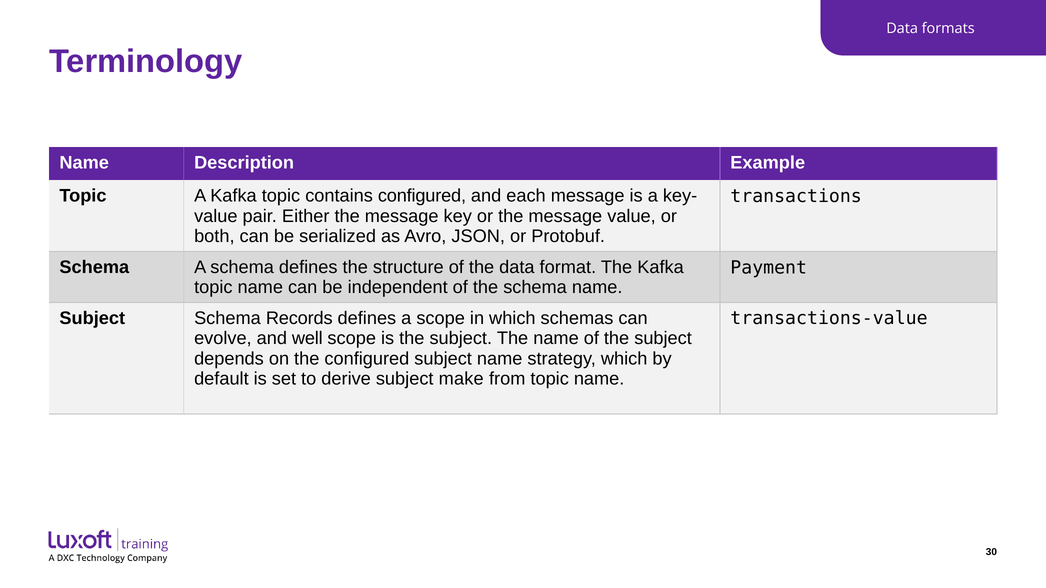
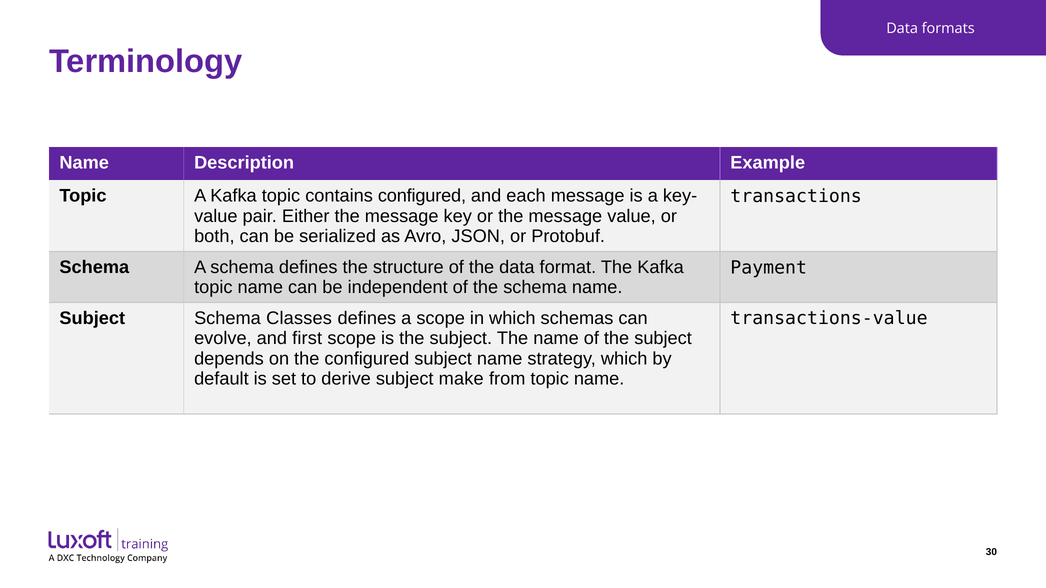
Records: Records -> Classes
well: well -> first
